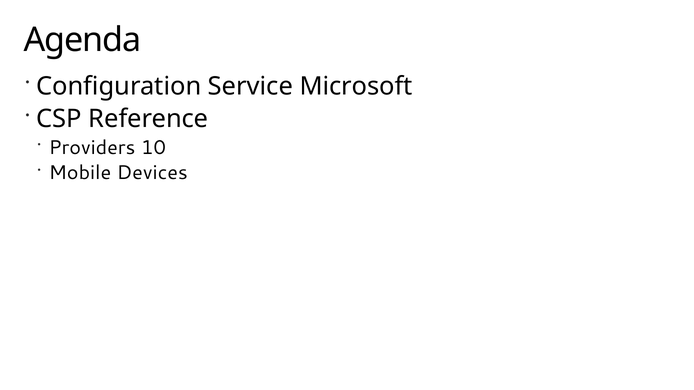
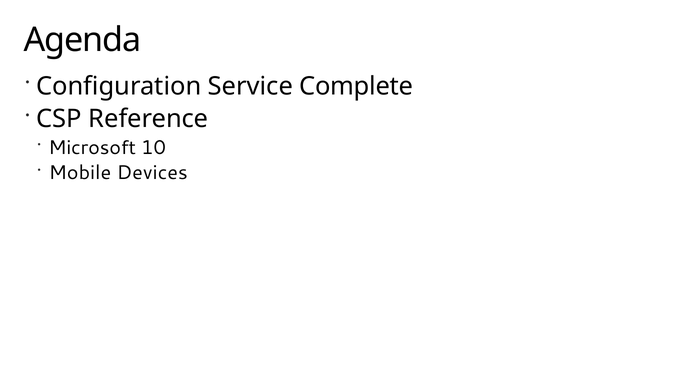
Microsoft: Microsoft -> Complete
Providers: Providers -> Microsoft
